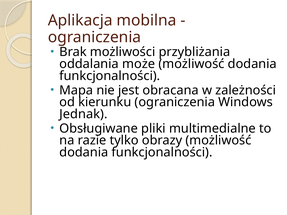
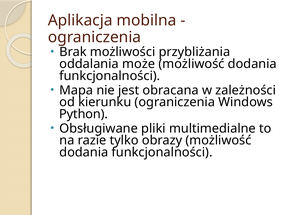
Jednak: Jednak -> Python
